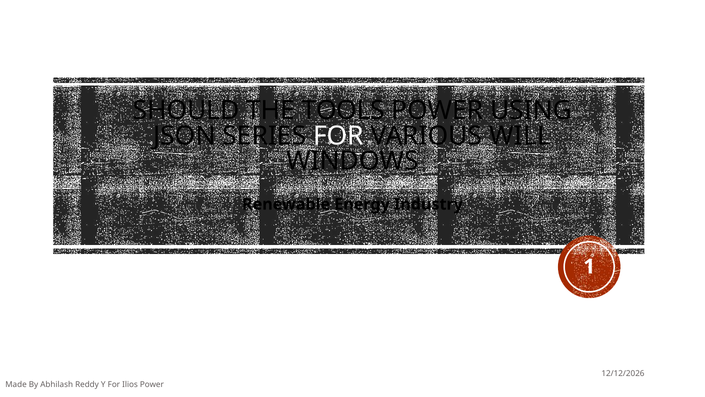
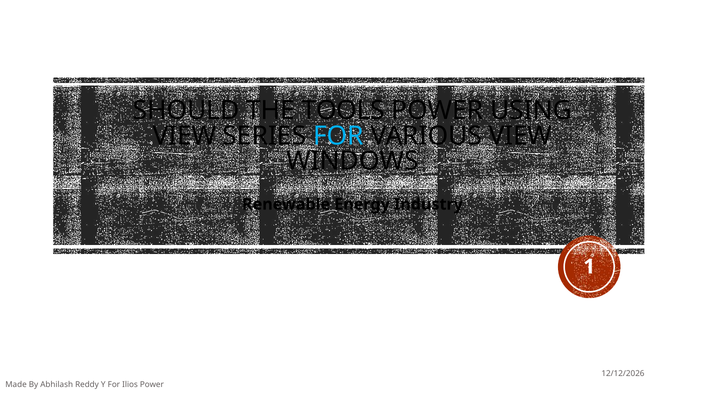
JSON at (184, 136): JSON -> VIEW
FOR at (338, 136) colour: white -> light blue
VARIOUS WILL: WILL -> VIEW
